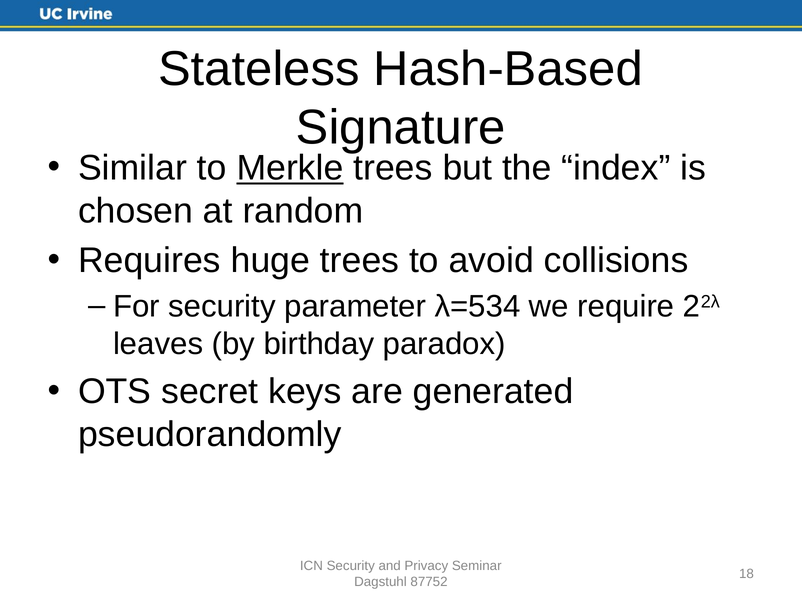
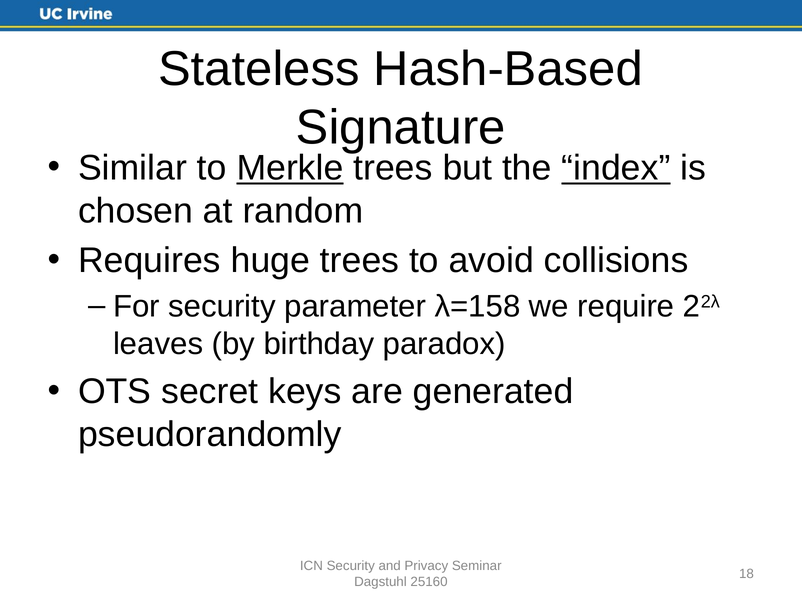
index underline: none -> present
λ=534: λ=534 -> λ=158
87752: 87752 -> 25160
